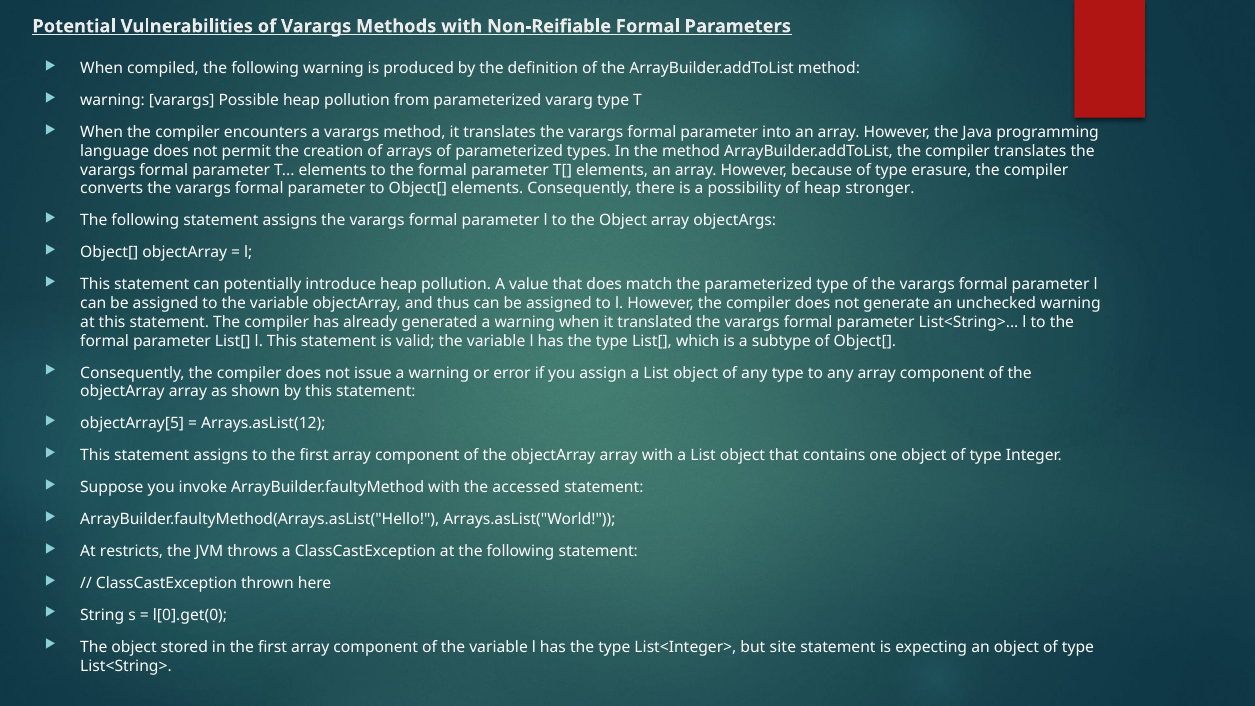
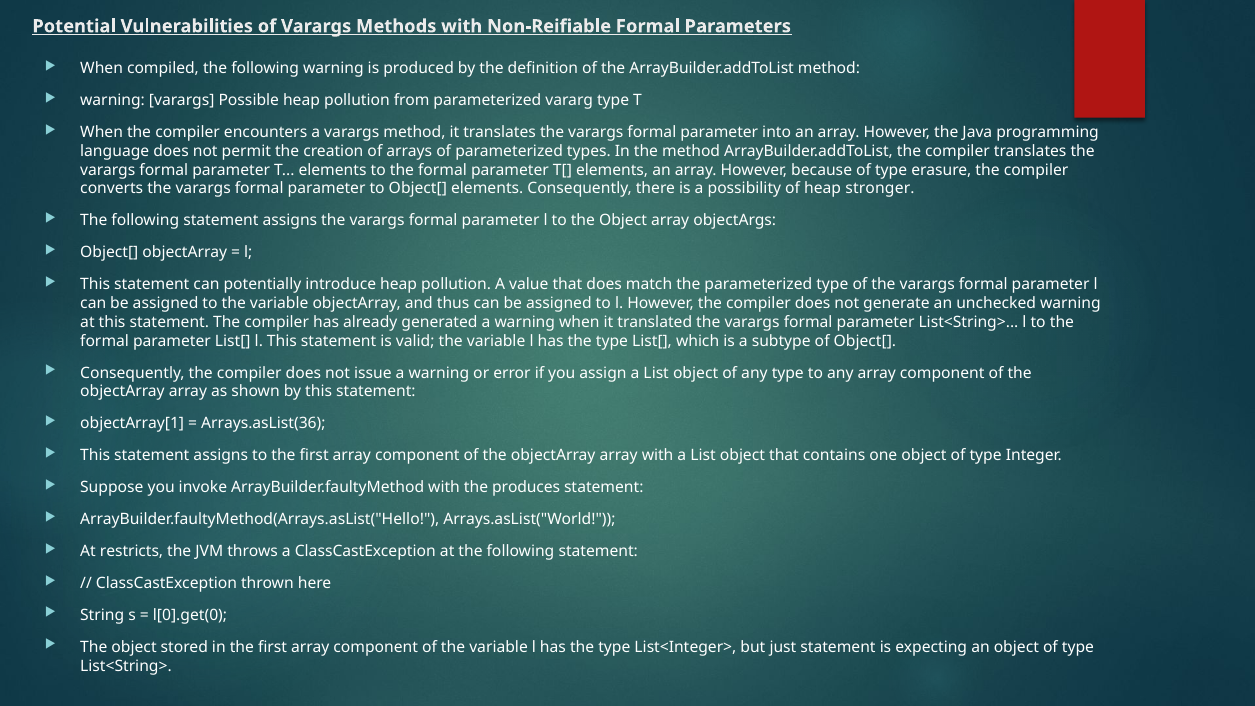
objectArray[5: objectArray[5 -> objectArray[1
Arrays.asList(12: Arrays.asList(12 -> Arrays.asList(36
accessed: accessed -> produces
site: site -> just
